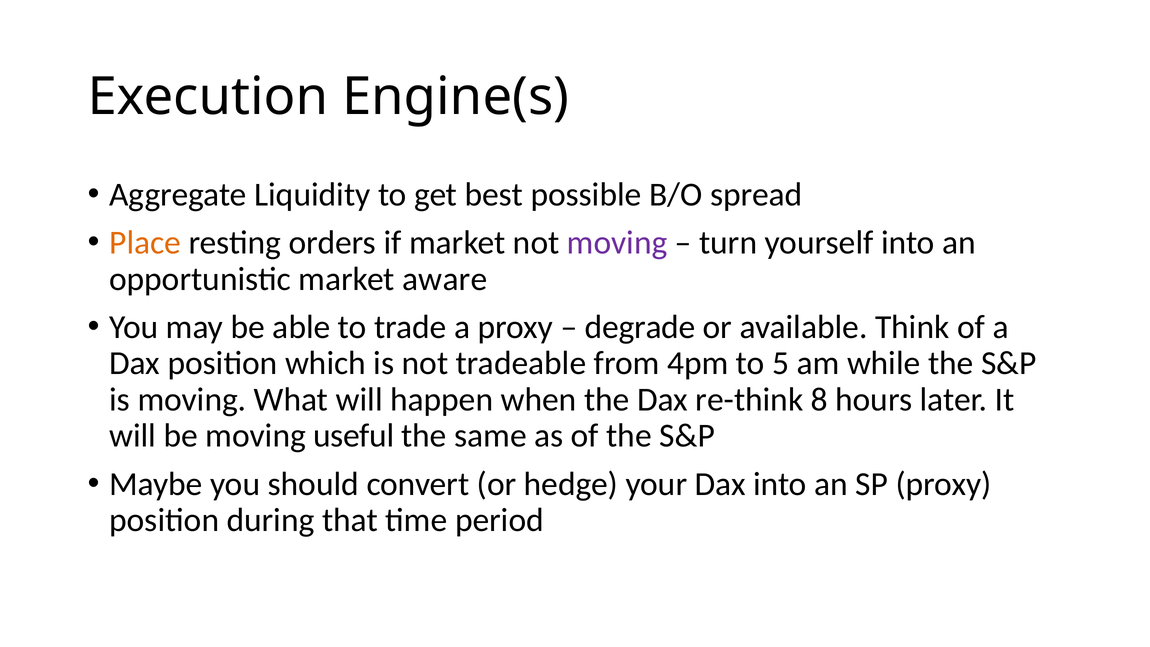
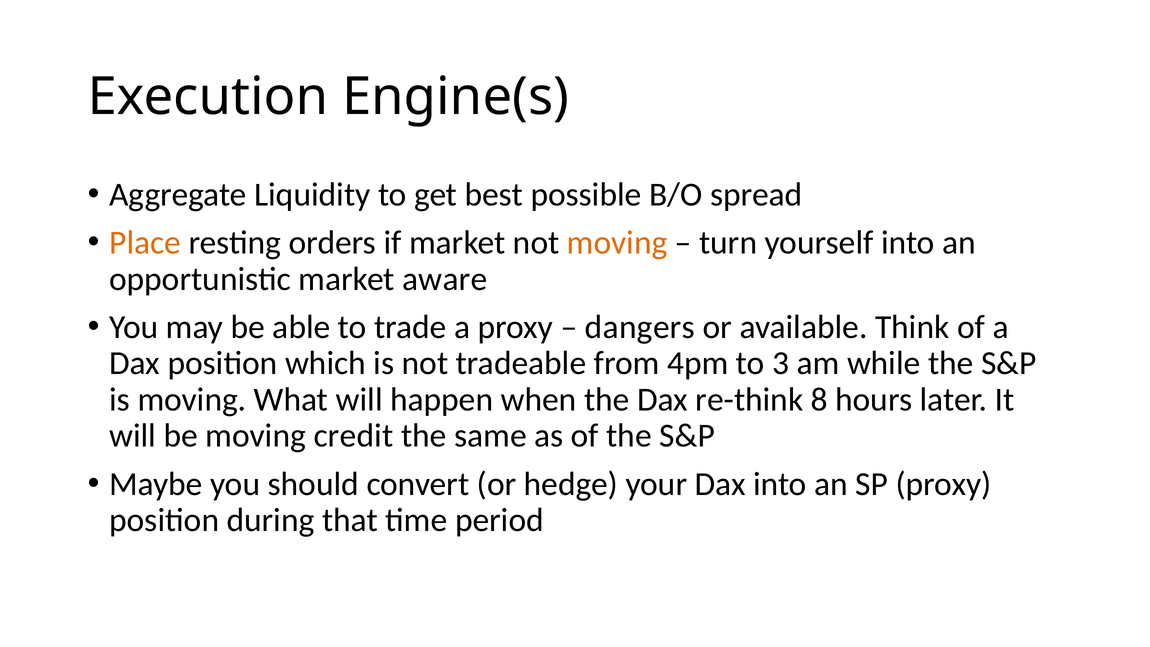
moving at (617, 243) colour: purple -> orange
degrade: degrade -> dangers
5: 5 -> 3
useful: useful -> credit
